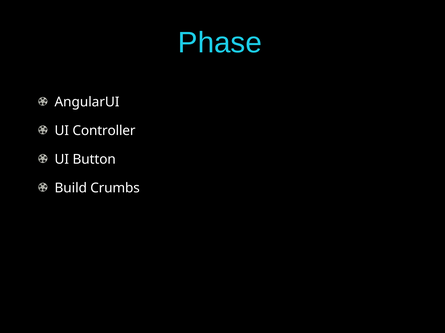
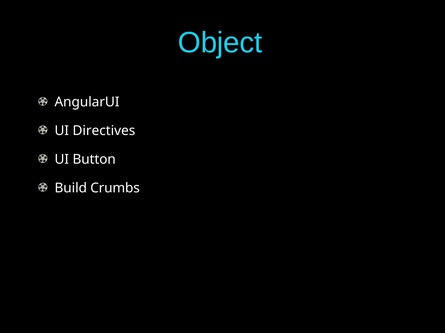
Phase: Phase -> Object
Controller: Controller -> Directives
